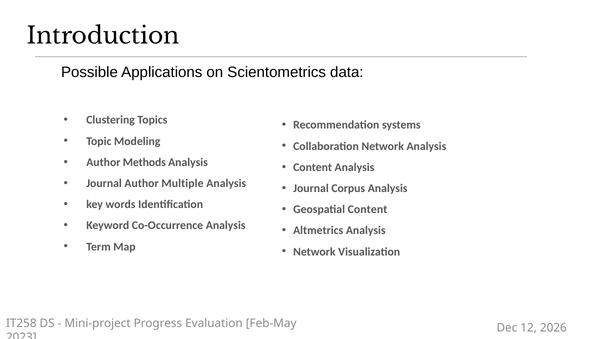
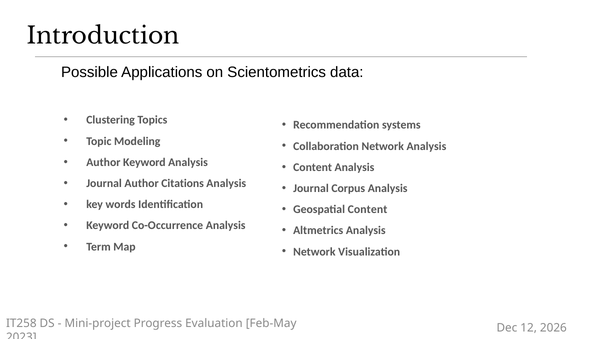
Author Methods: Methods -> Keyword
Multiple: Multiple -> Citations
